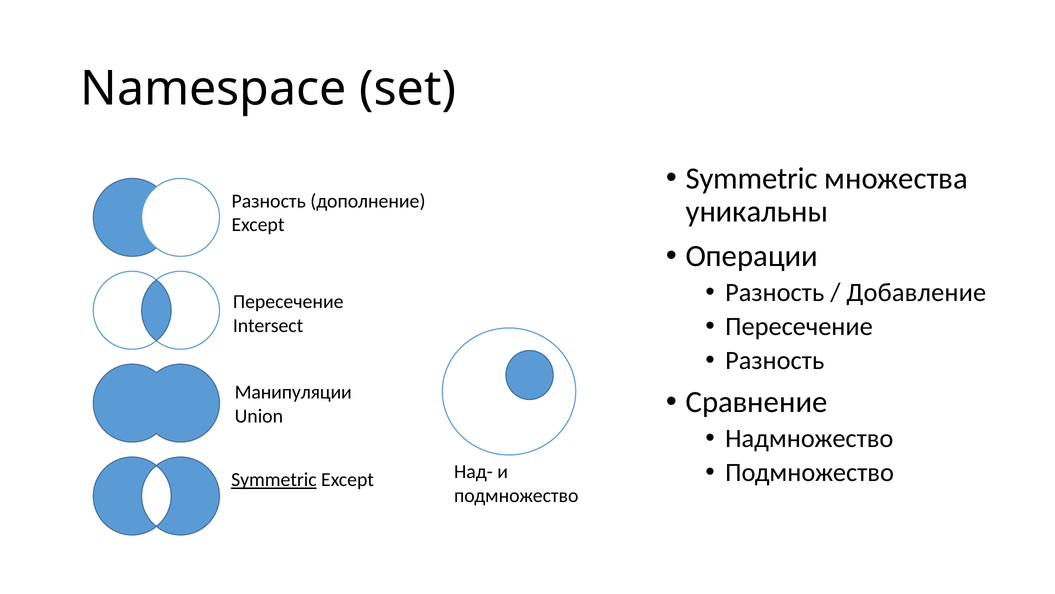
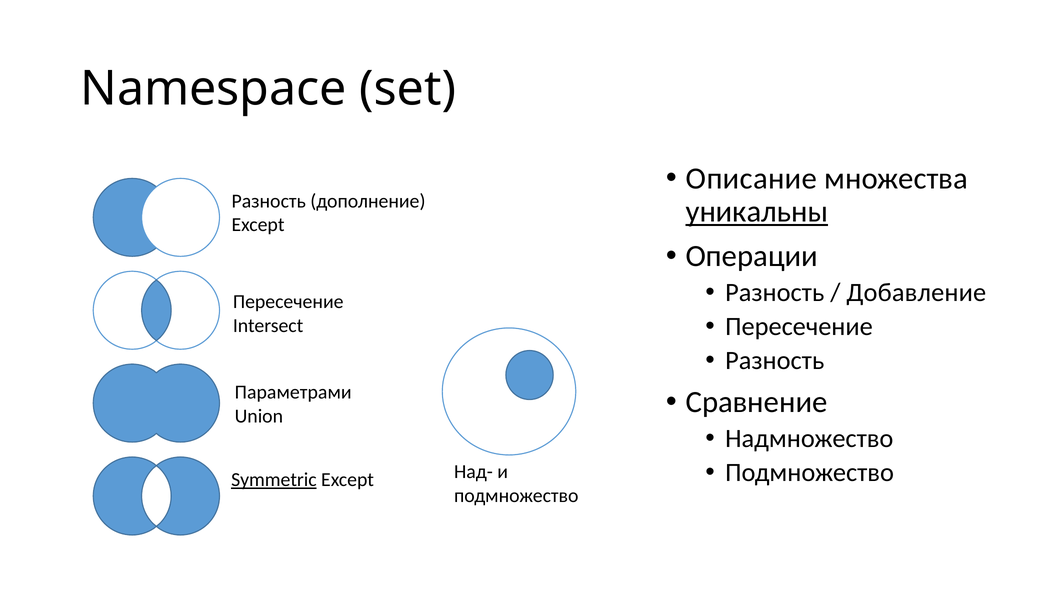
Symmetric at (752, 178): Symmetric -> Описание
уникальны underline: none -> present
Манипуляции: Манипуляции -> Параметрами
